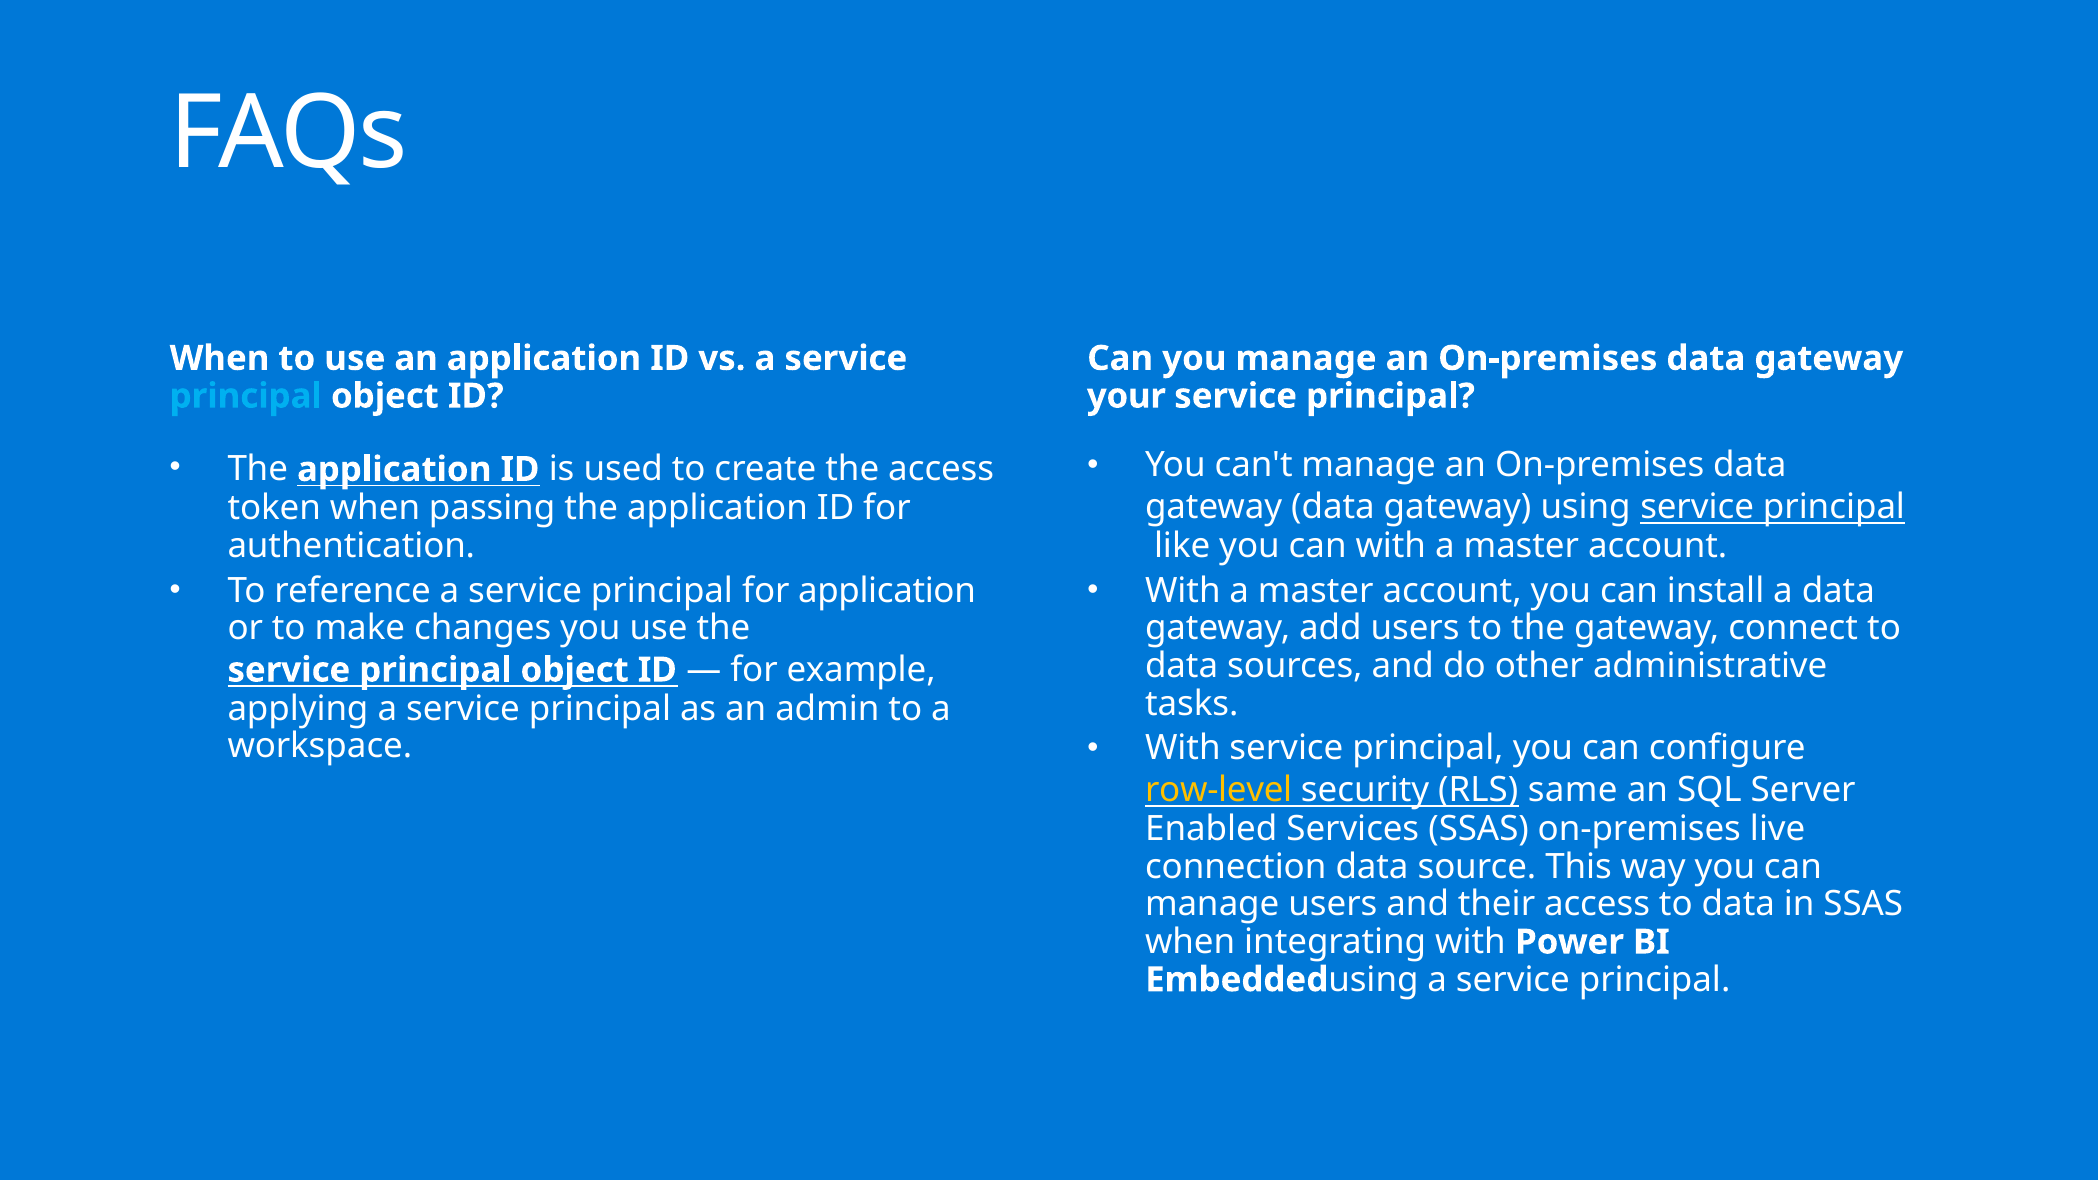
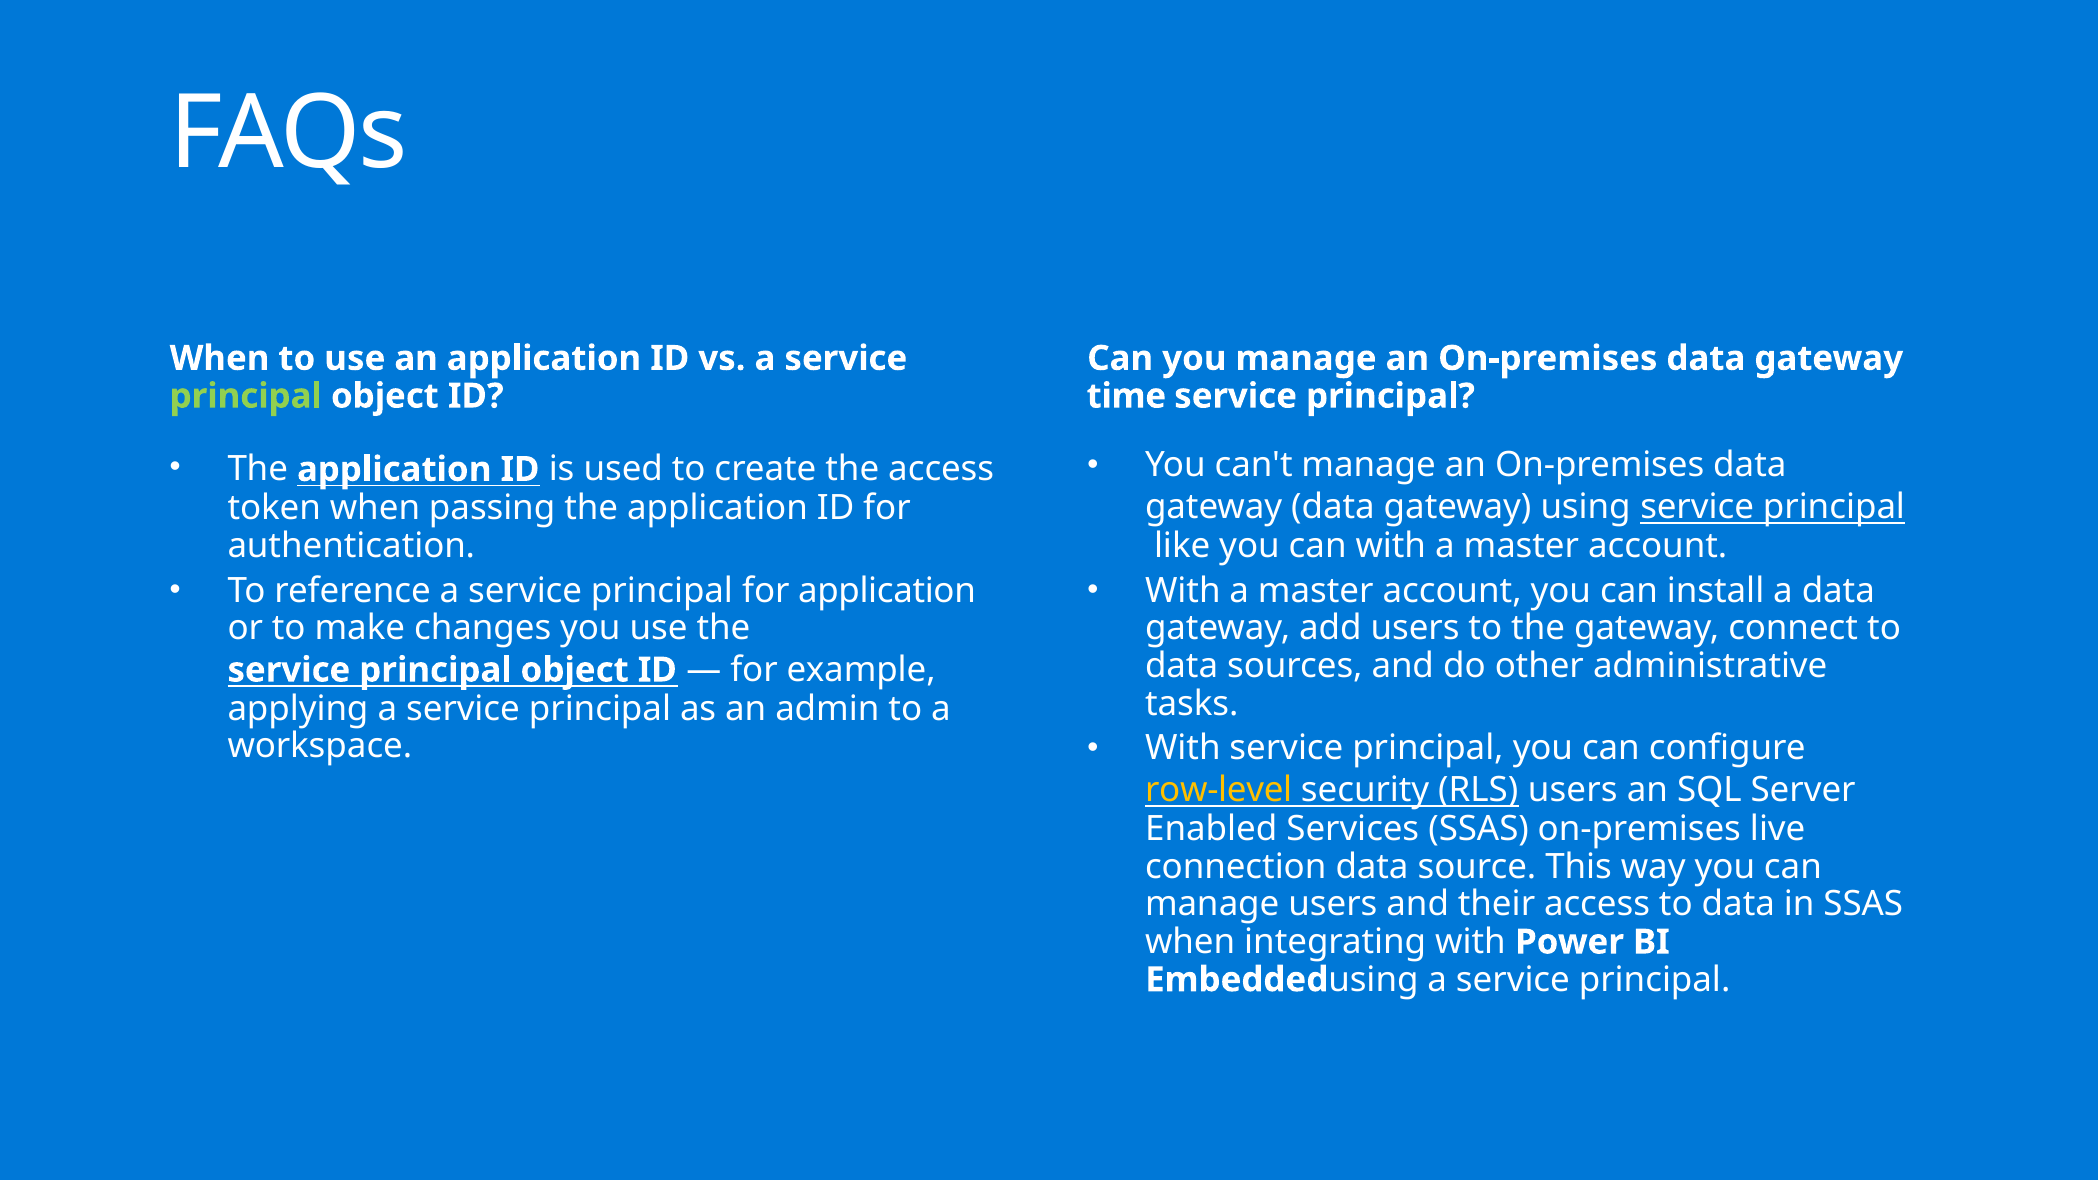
principal at (246, 396) colour: light blue -> light green
your: your -> time
RLS same: same -> users
